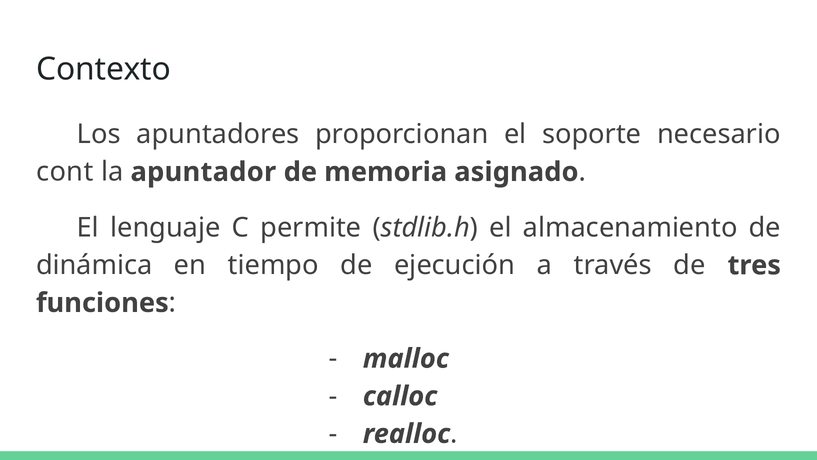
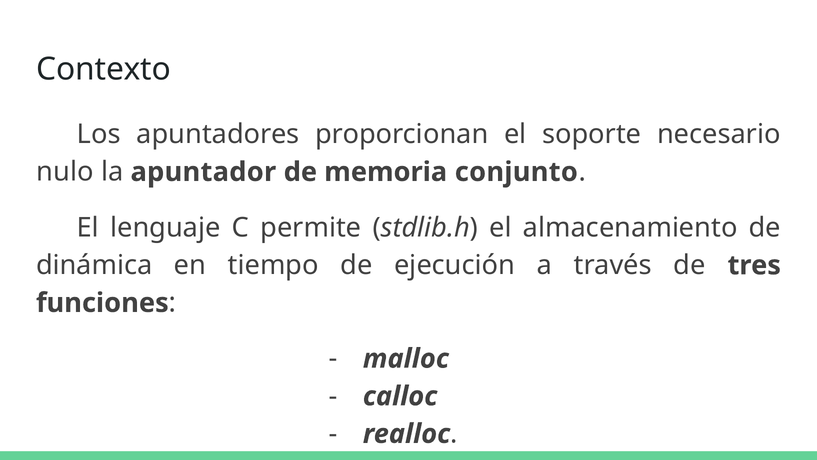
cont: cont -> nulo
asignado: asignado -> conjunto
